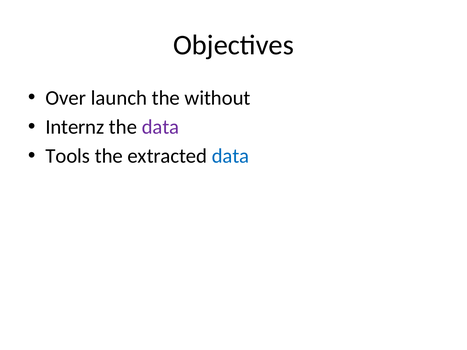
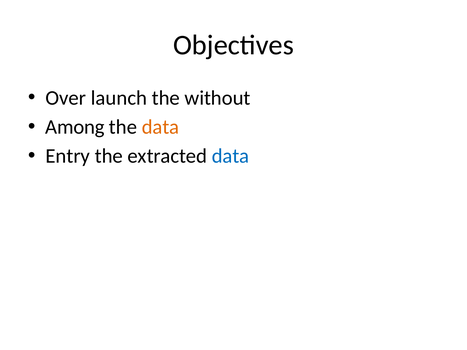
Internz: Internz -> Among
data at (160, 127) colour: purple -> orange
Tools: Tools -> Entry
